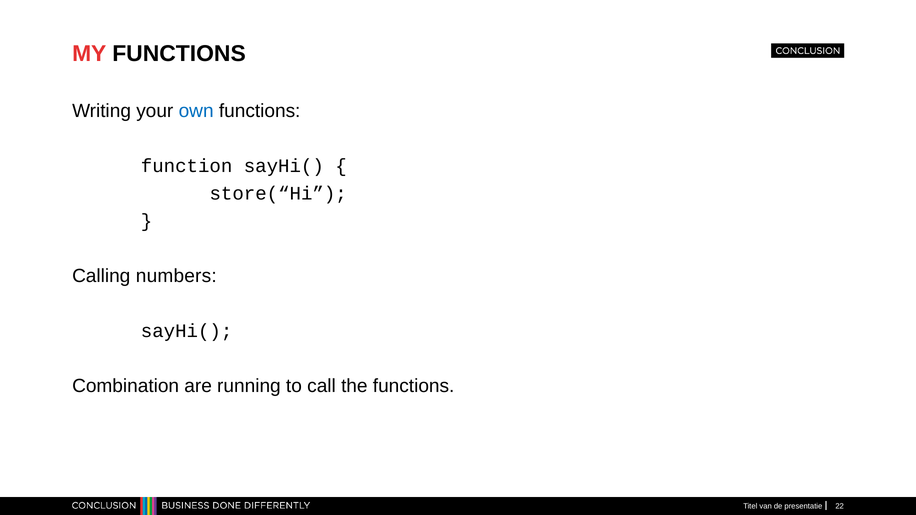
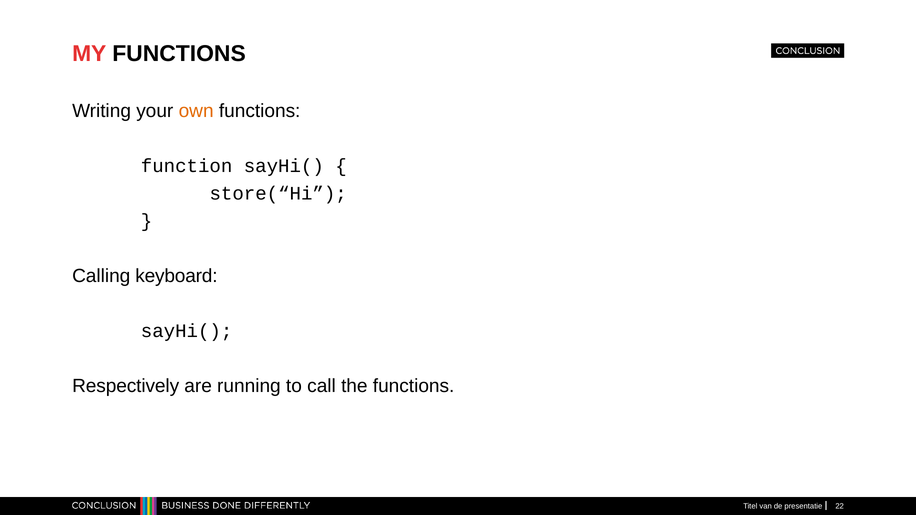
own colour: blue -> orange
numbers: numbers -> keyboard
Combination: Combination -> Respectively
